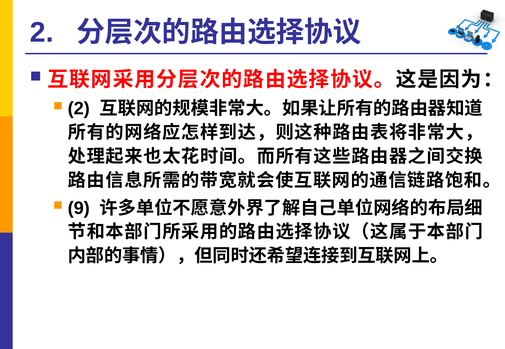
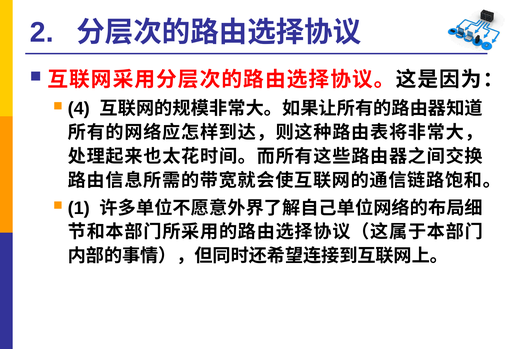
2 at (79, 109): 2 -> 4
9: 9 -> 1
